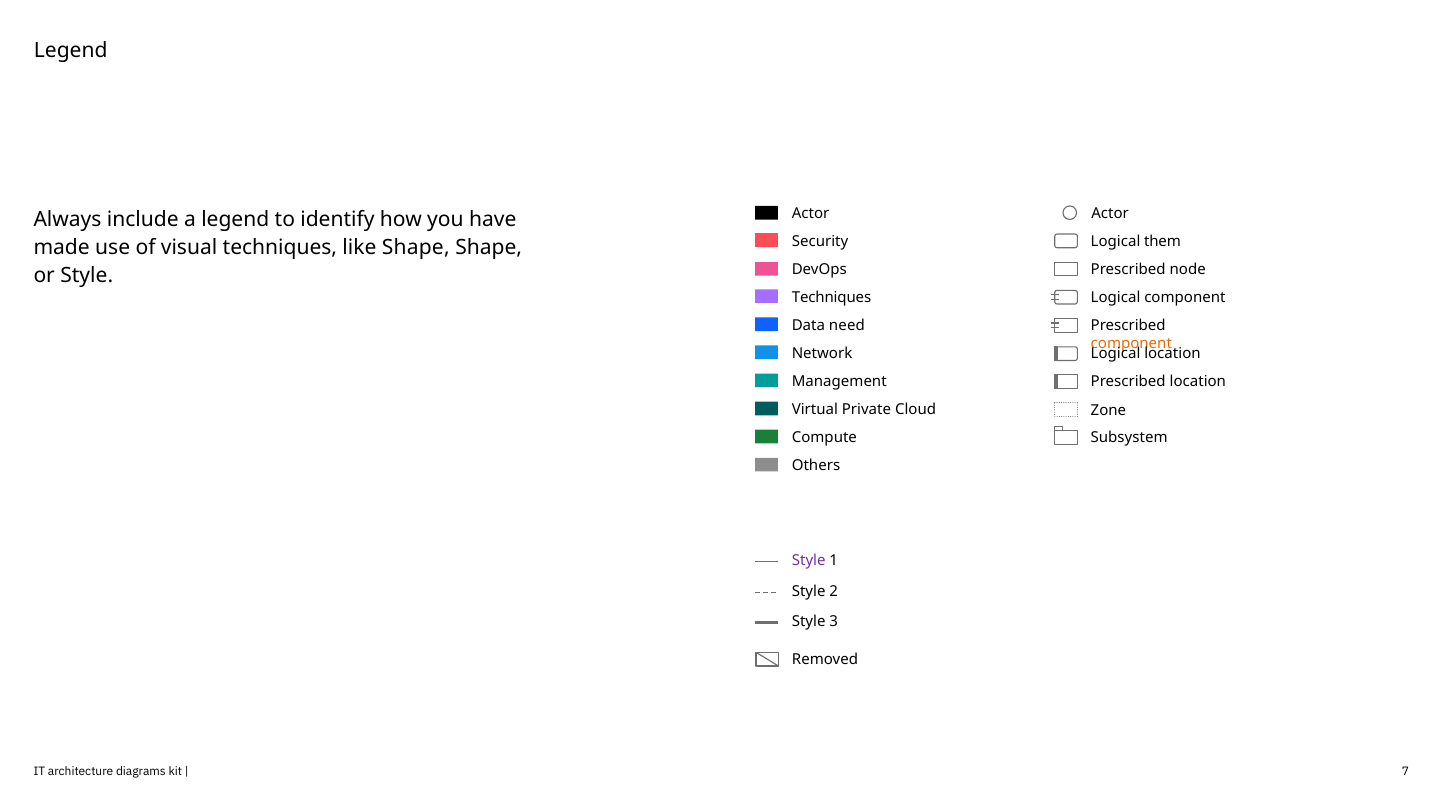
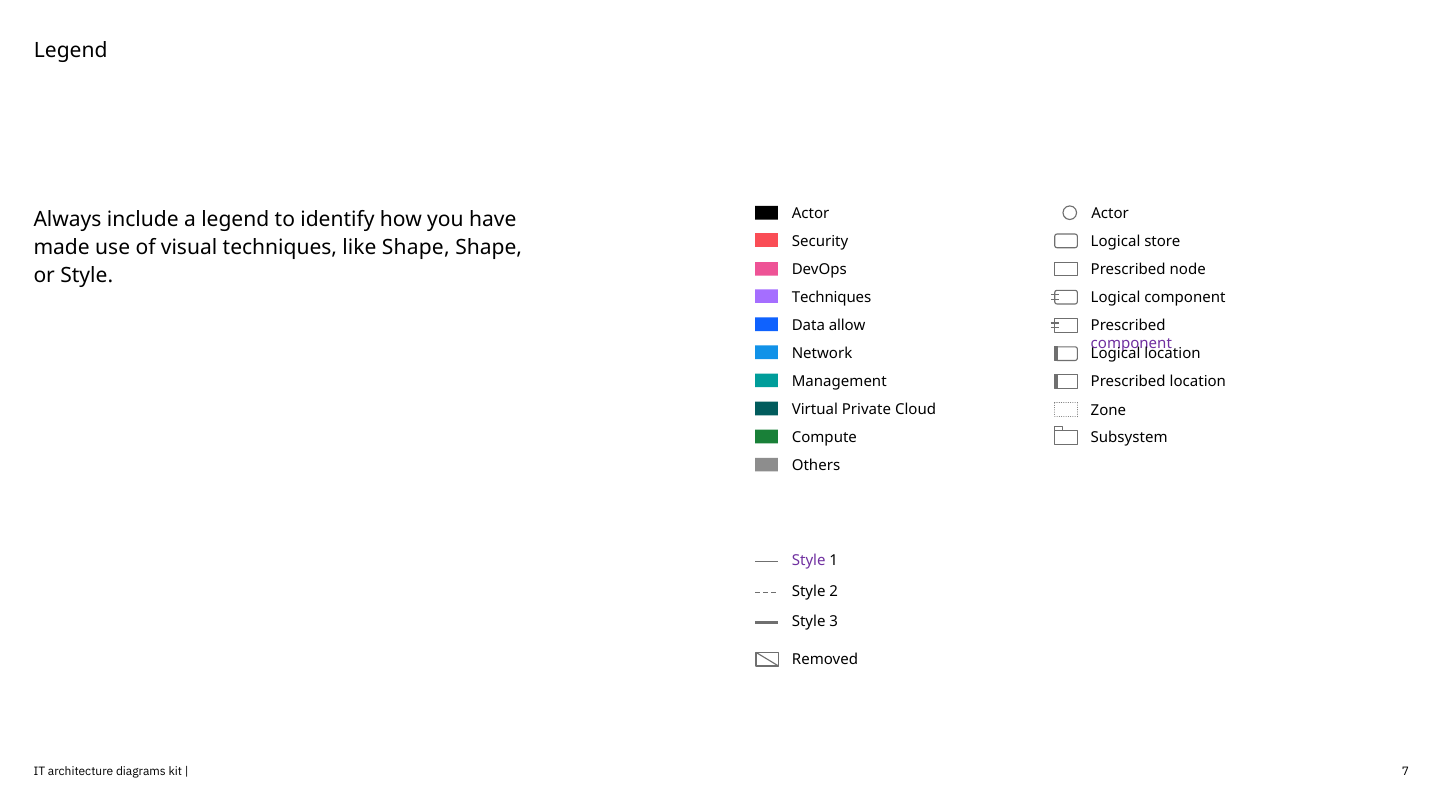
them: them -> store
need: need -> allow
component at (1131, 344) colour: orange -> purple
